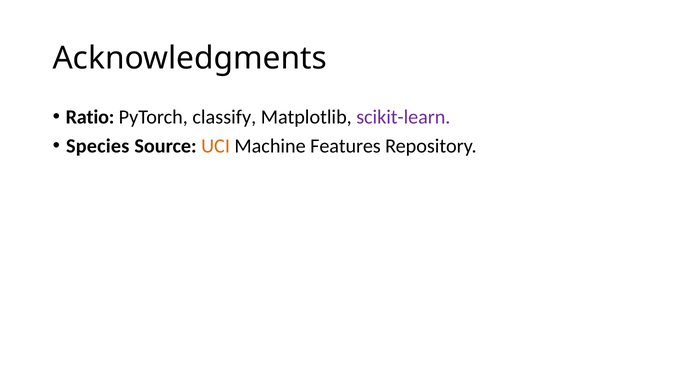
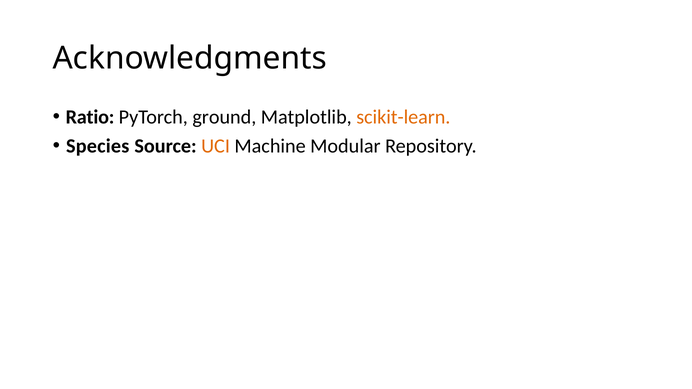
classify: classify -> ground
scikit-learn colour: purple -> orange
Features: Features -> Modular
